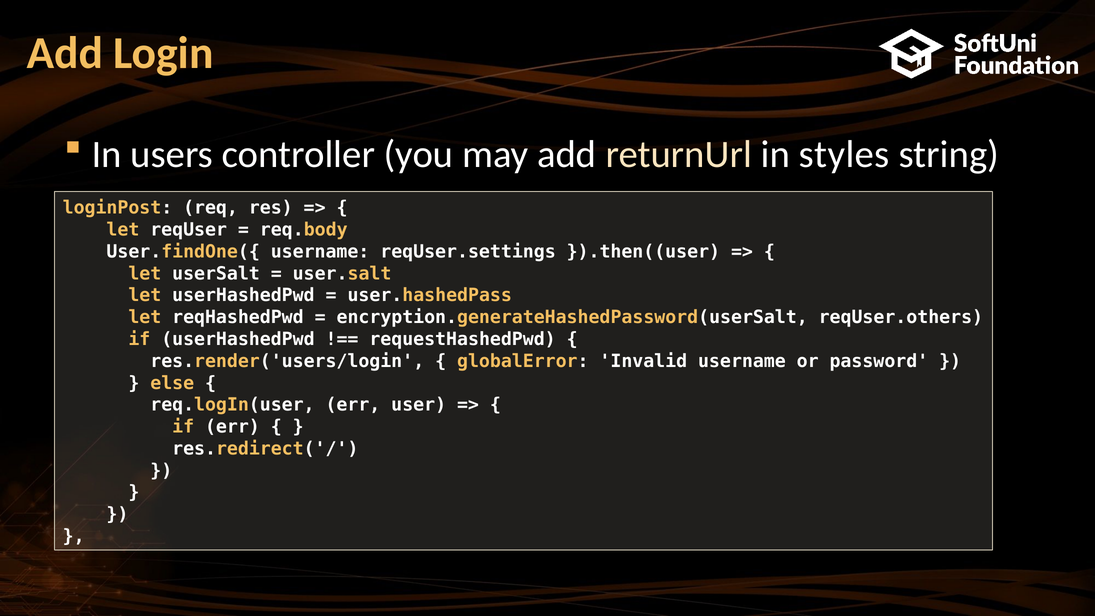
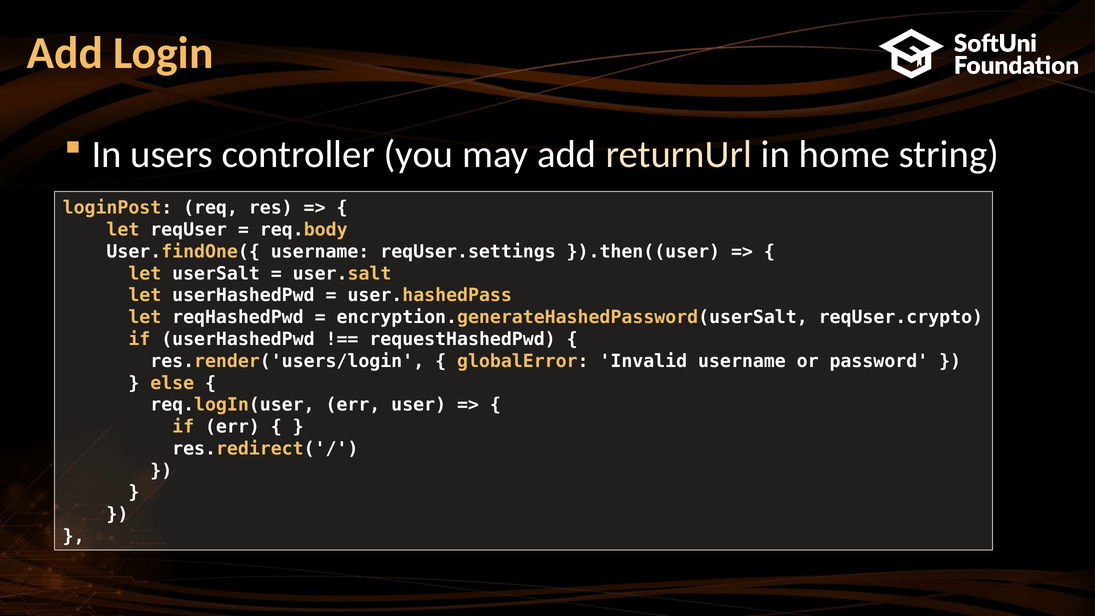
styles: styles -> home
reqUser.others: reqUser.others -> reqUser.crypto
